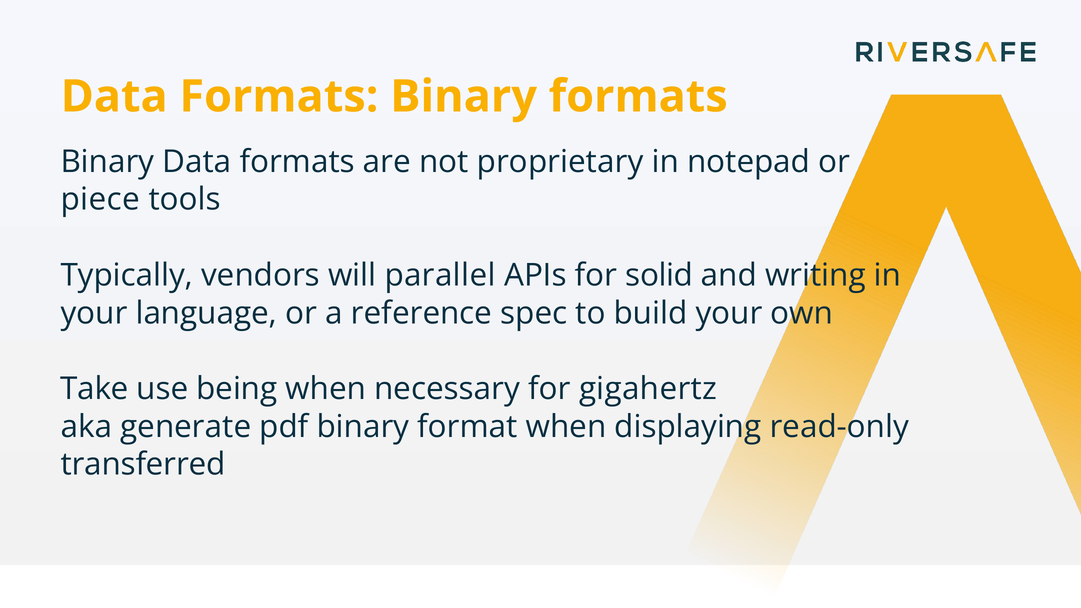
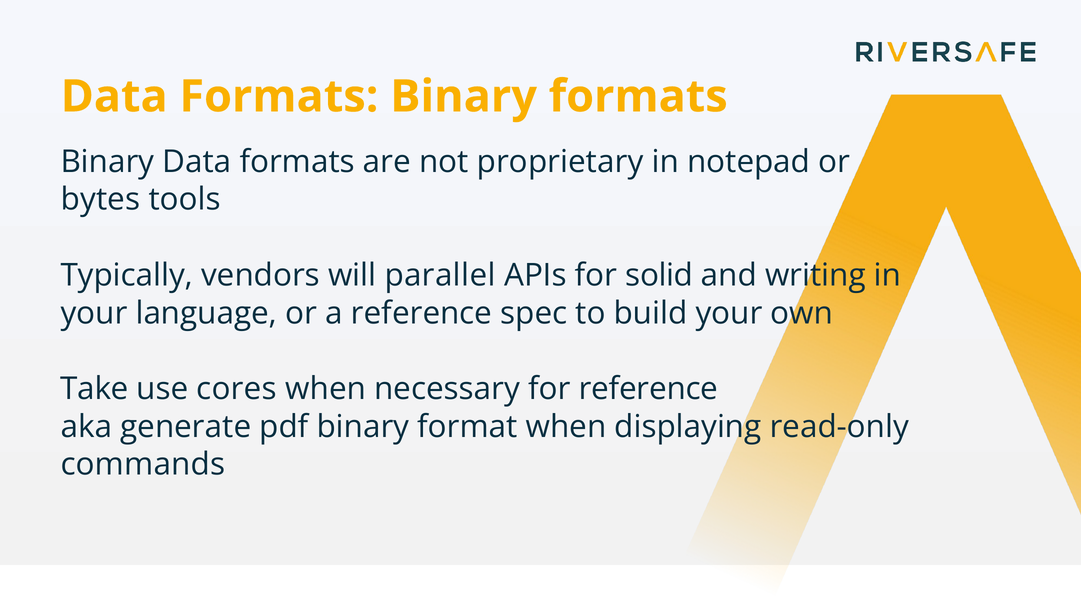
piece: piece -> bytes
being: being -> cores
for gigahertz: gigahertz -> reference
transferred: transferred -> commands
